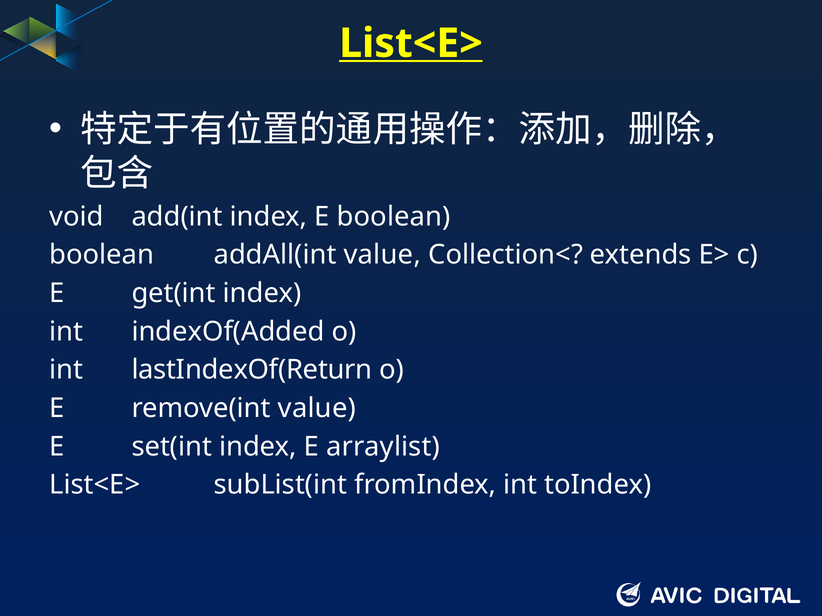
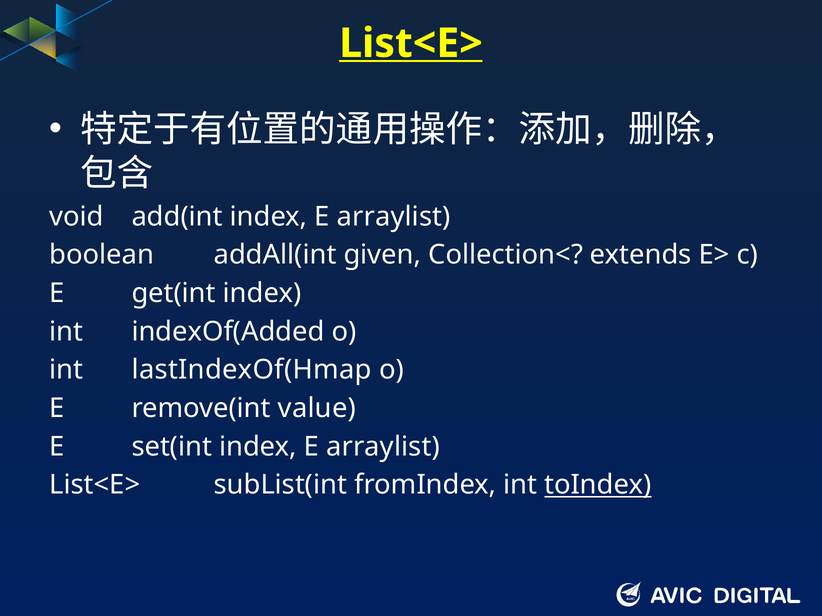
add(int index E boolean: boolean -> arraylist
addAll(int value: value -> given
lastIndexOf(Return: lastIndexOf(Return -> lastIndexOf(Hmap
toIndex underline: none -> present
